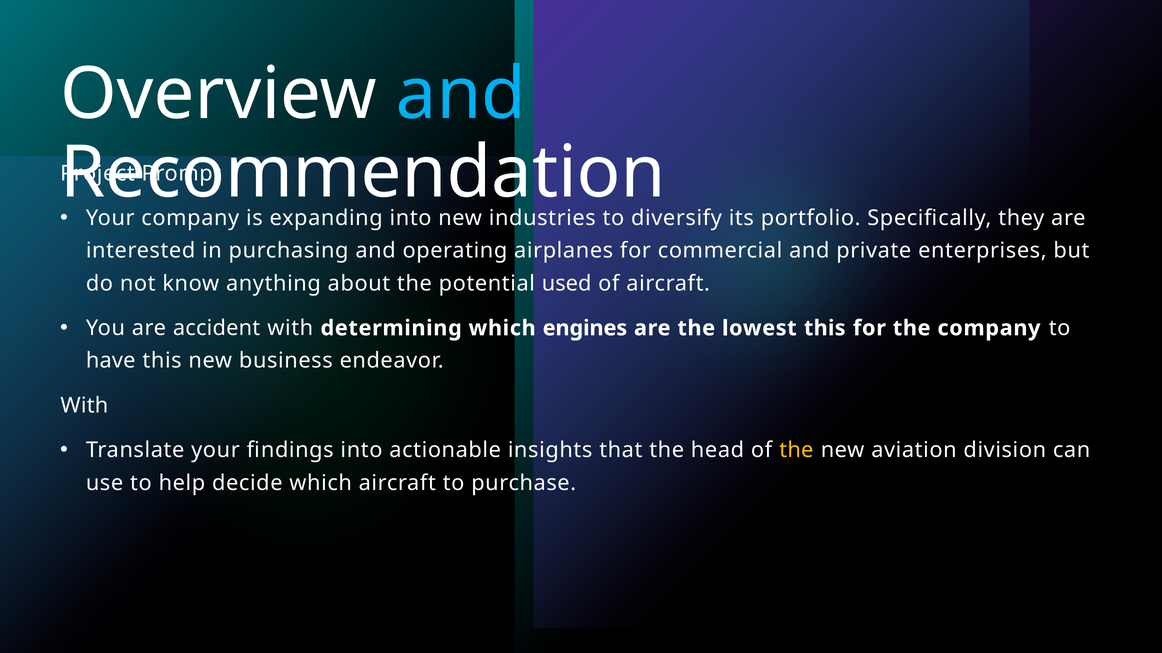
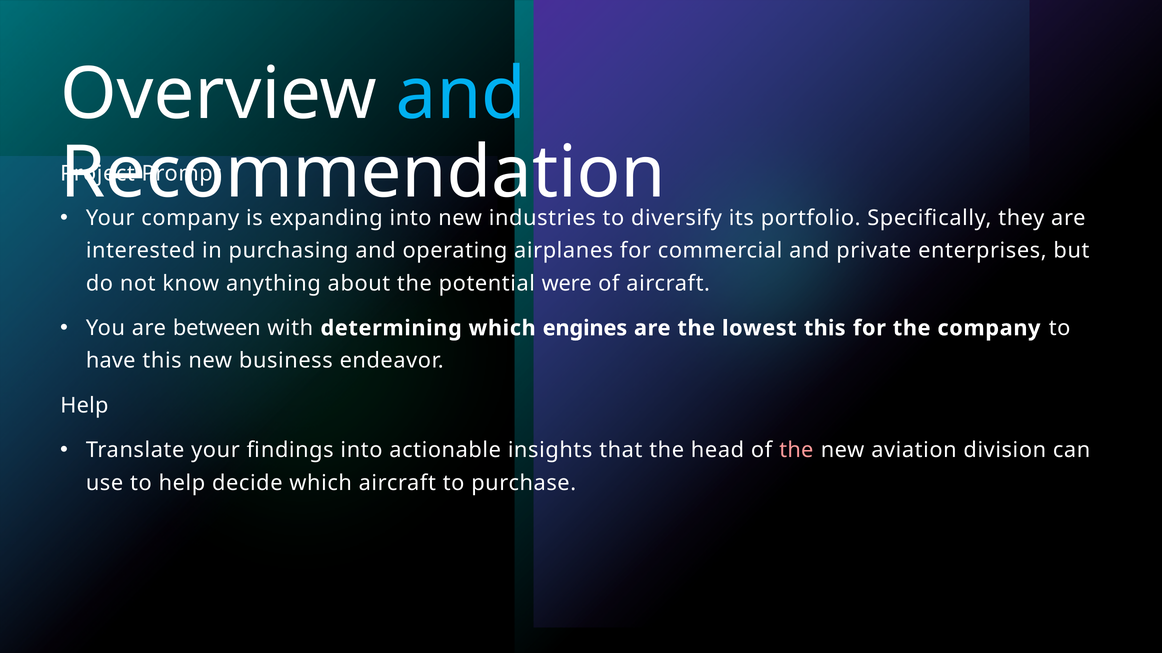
used: used -> were
accident: accident -> between
With at (84, 406): With -> Help
the at (796, 451) colour: yellow -> pink
